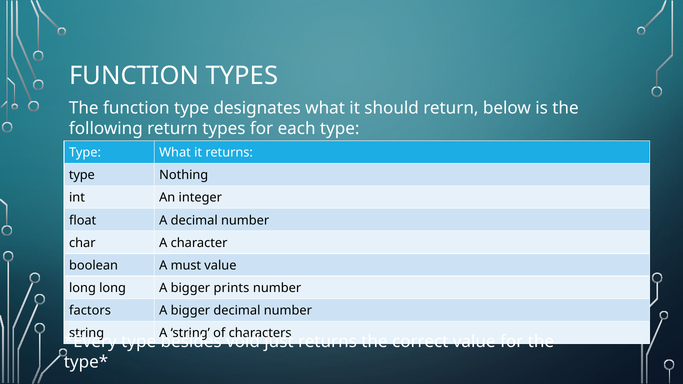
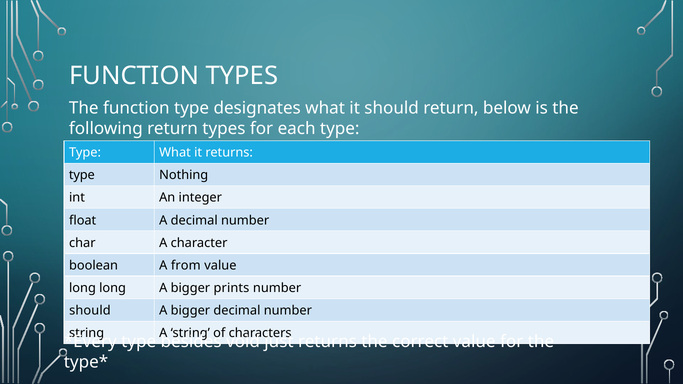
must: must -> from
factors at (90, 311): factors -> should
